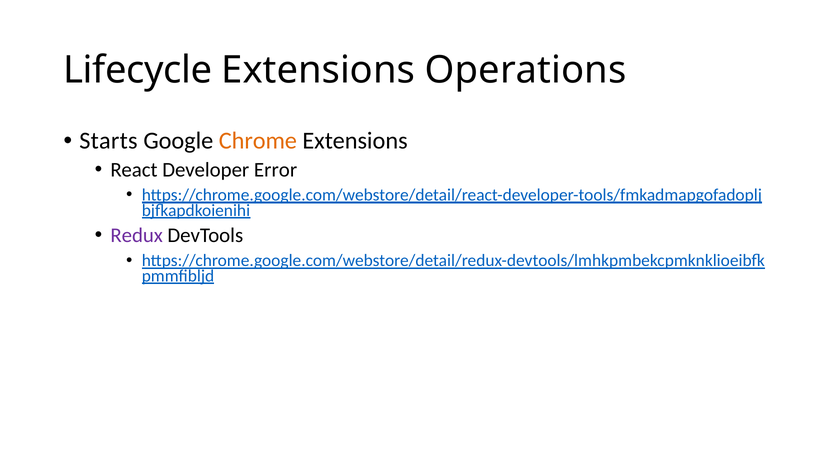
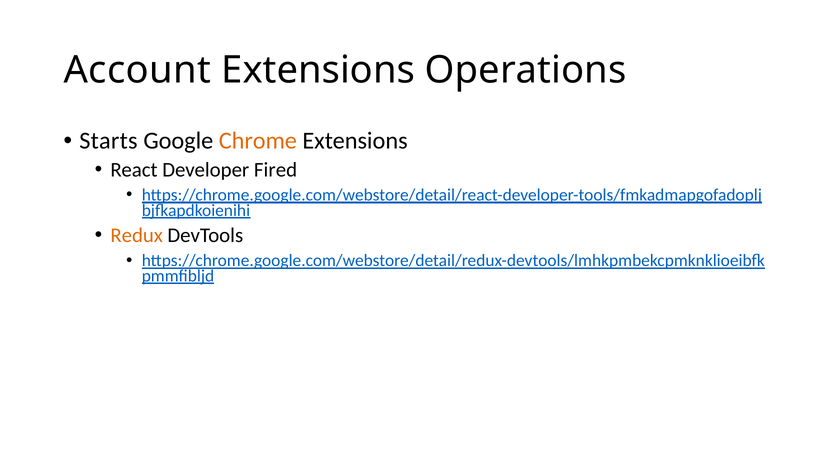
Lifecycle: Lifecycle -> Account
Error: Error -> Fired
Redux colour: purple -> orange
